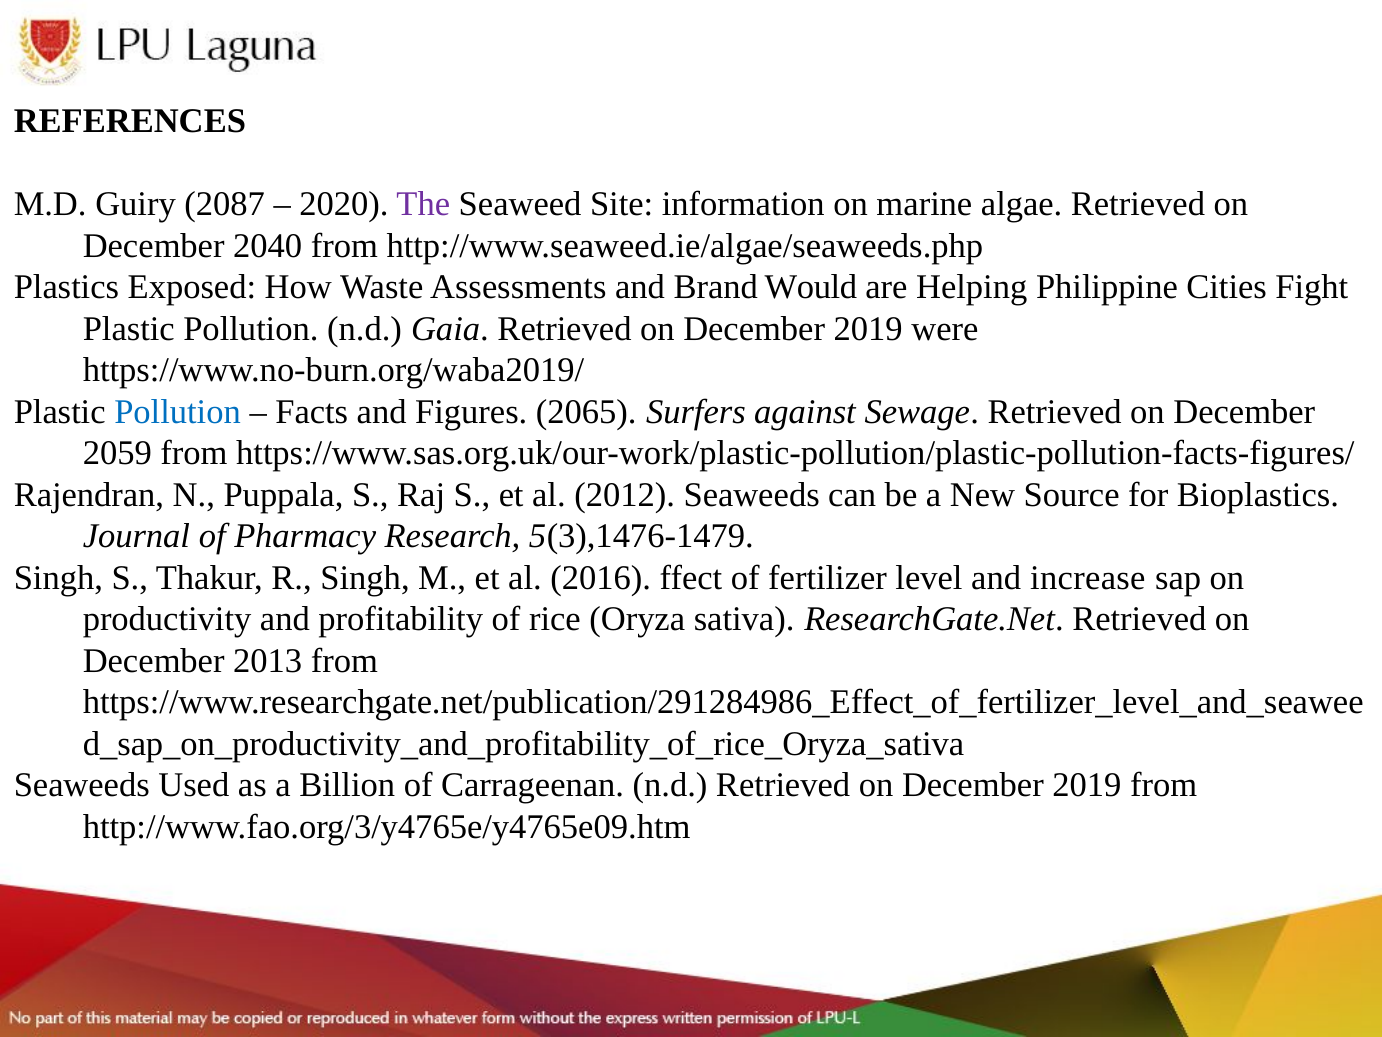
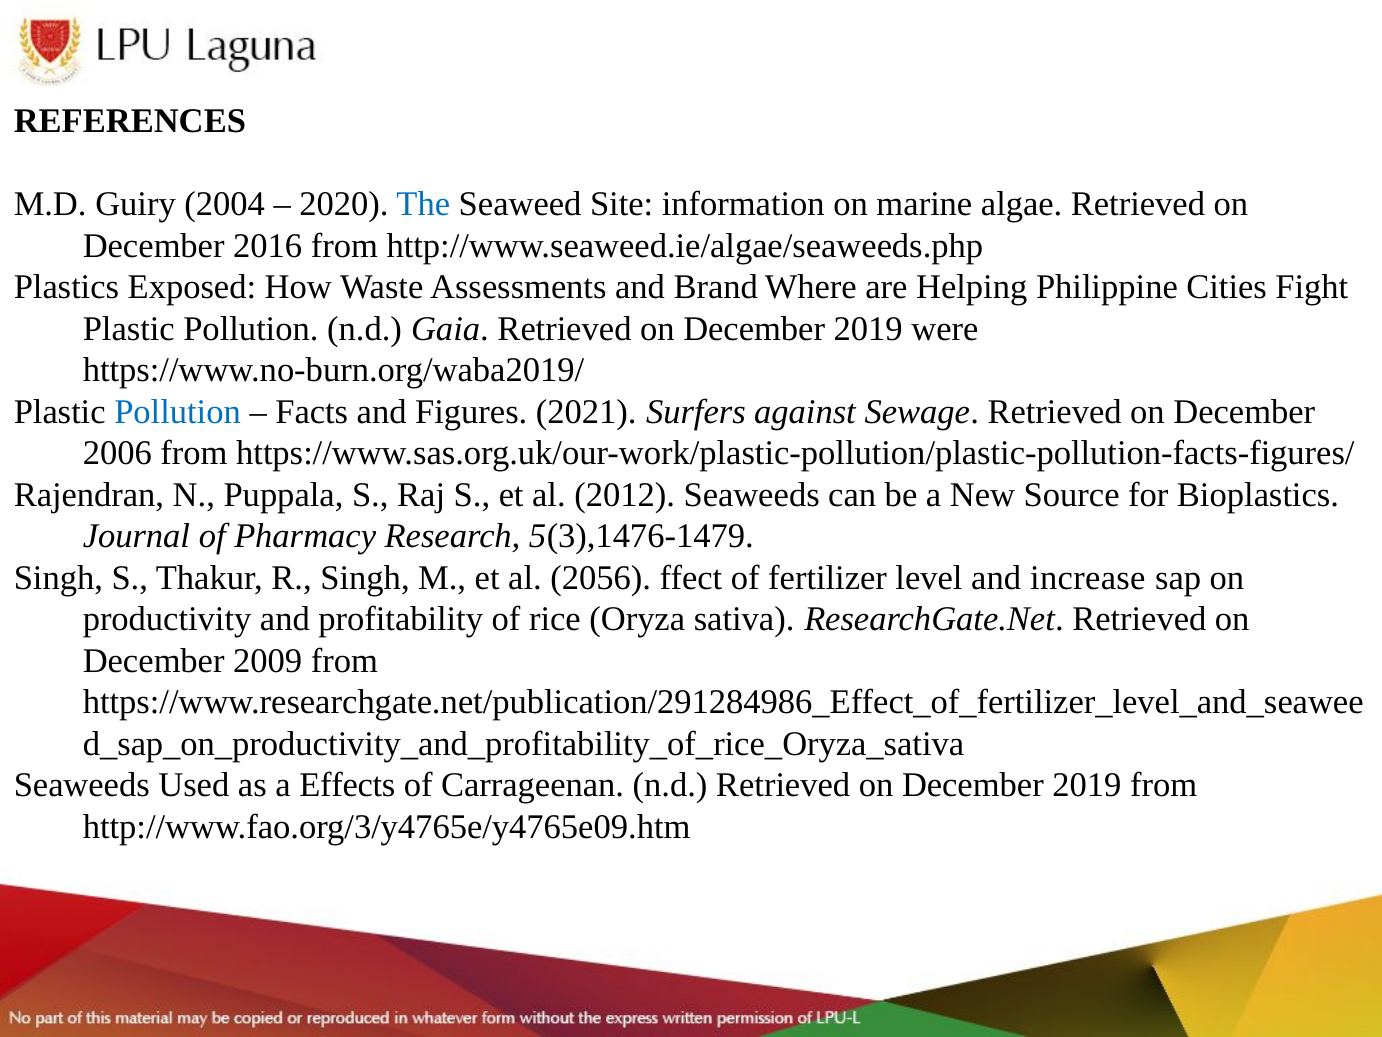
2087: 2087 -> 2004
The colour: purple -> blue
2040: 2040 -> 2016
Would: Would -> Where
2065: 2065 -> 2021
2059: 2059 -> 2006
2016: 2016 -> 2056
2013: 2013 -> 2009
Billion: Billion -> Effects
